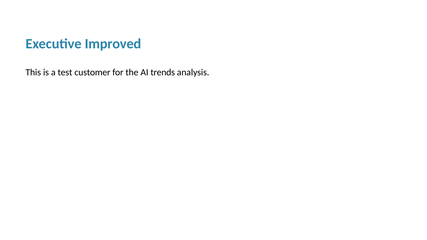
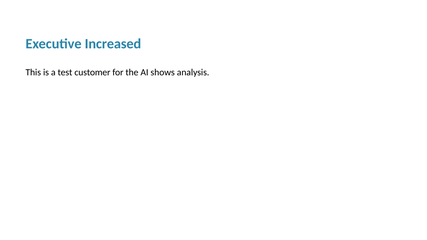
Improved: Improved -> Increased
trends: trends -> shows
